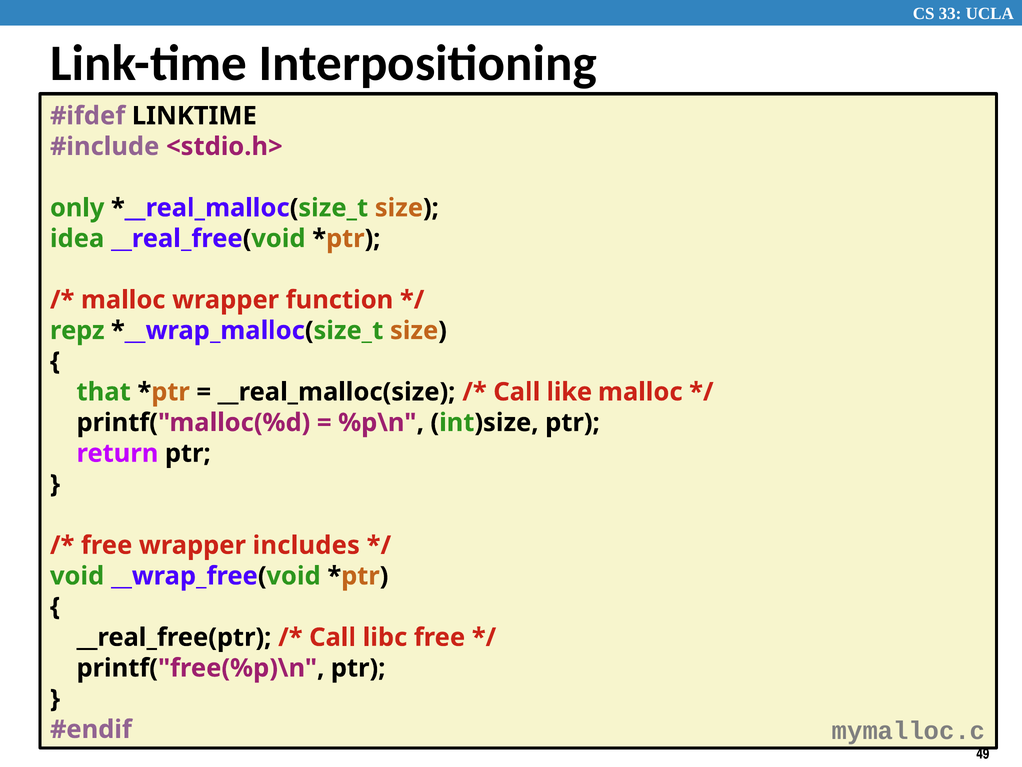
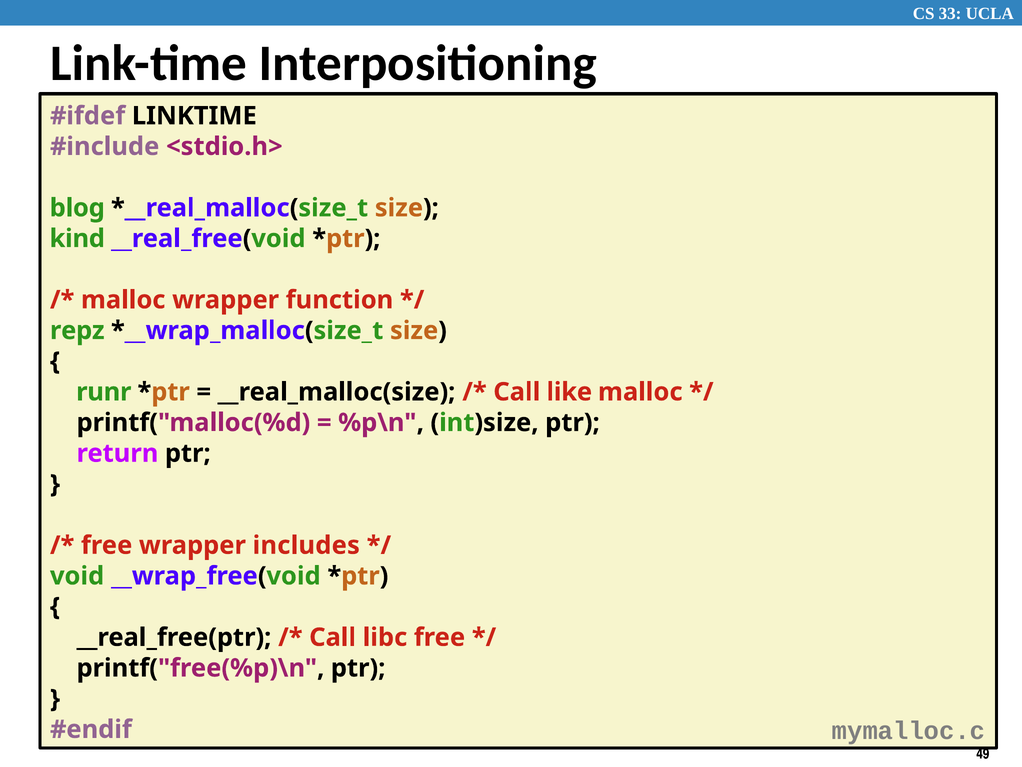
only: only -> blog
idea: idea -> kind
that: that -> runr
